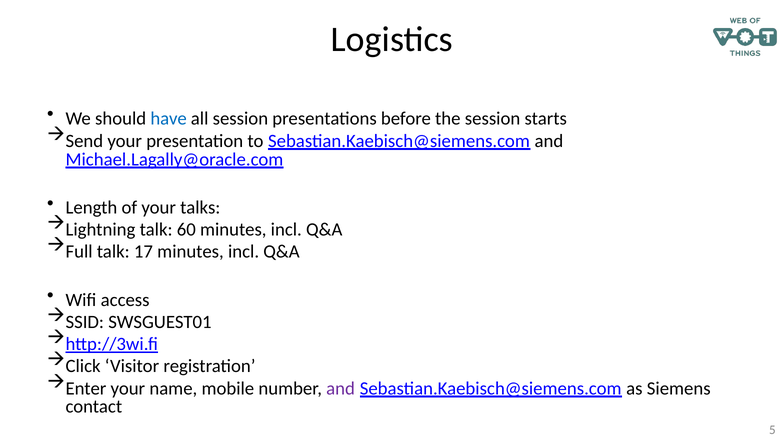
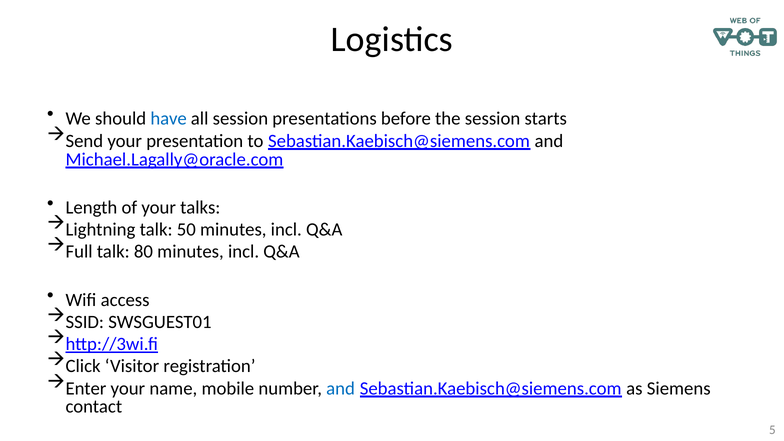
60: 60 -> 50
17: 17 -> 80
and at (341, 388) colour: purple -> blue
